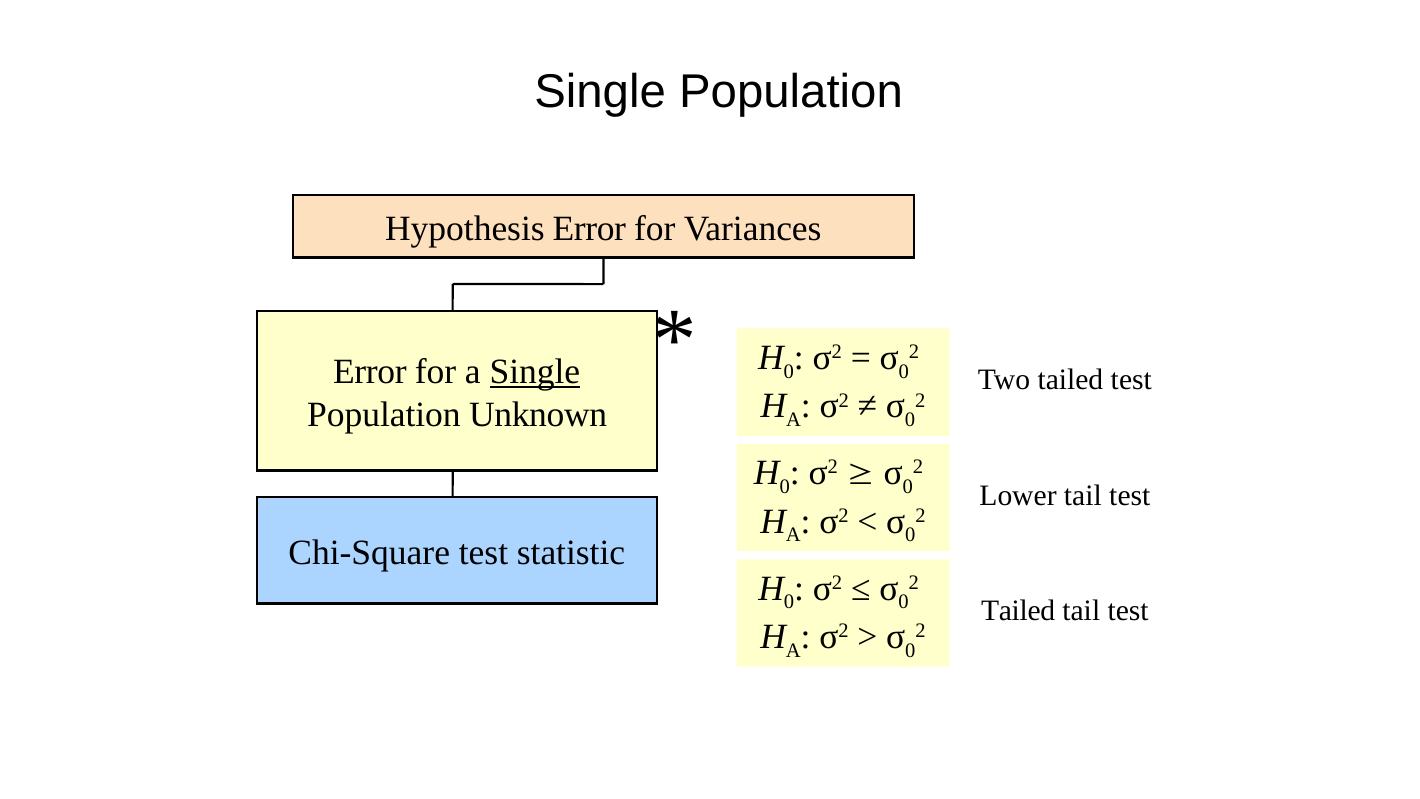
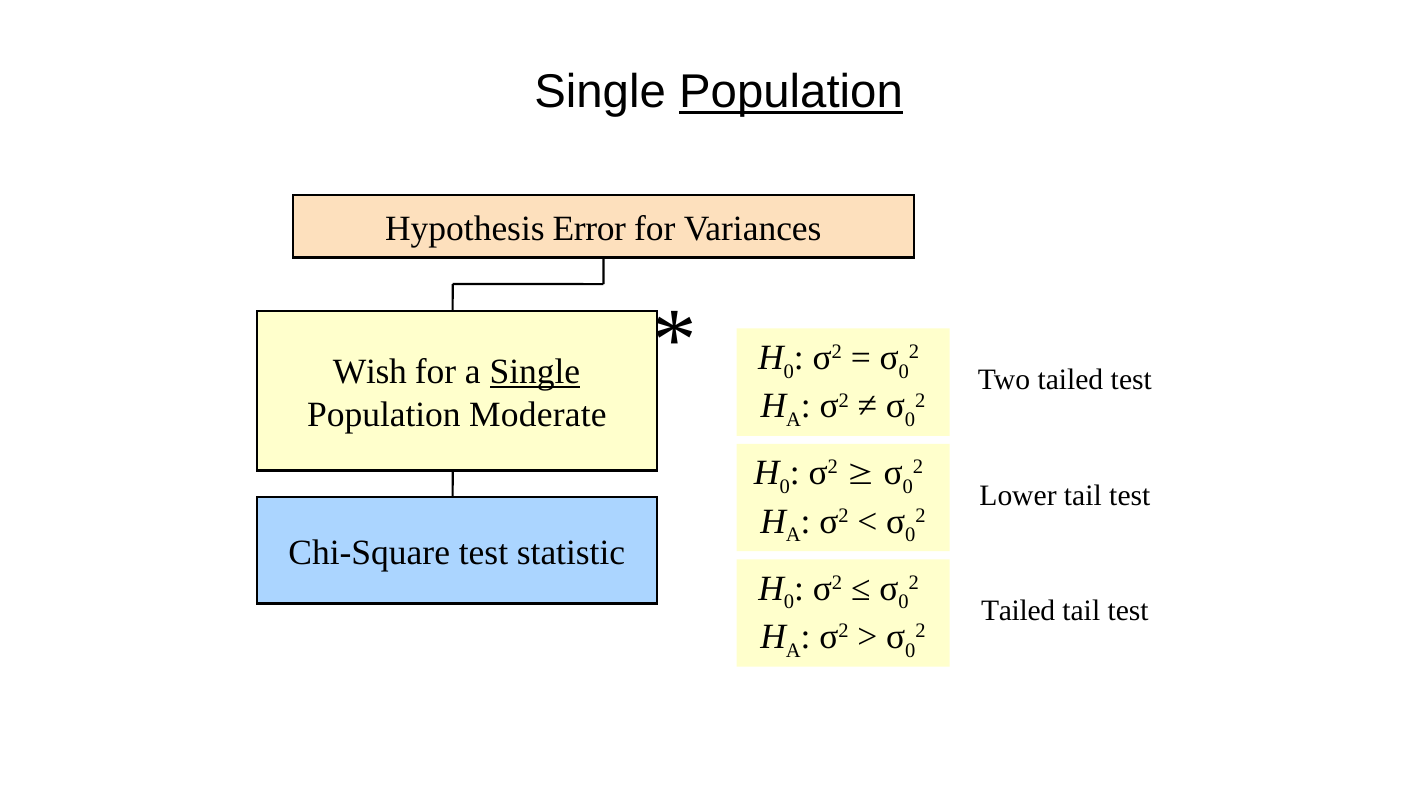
Population at (791, 92) underline: none -> present
Error at (370, 372): Error -> Wish
Unknown: Unknown -> Moderate
